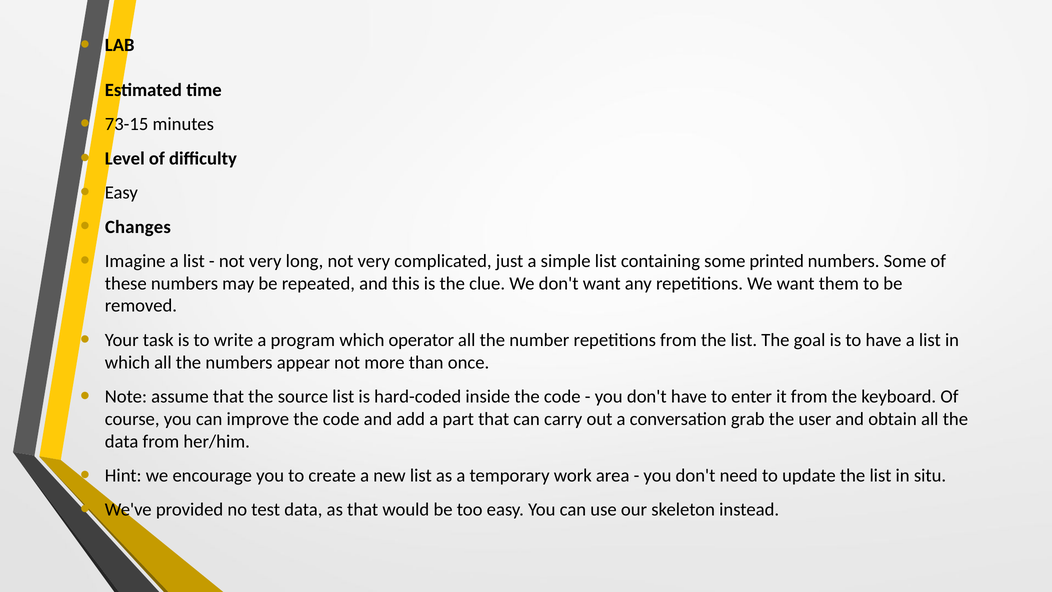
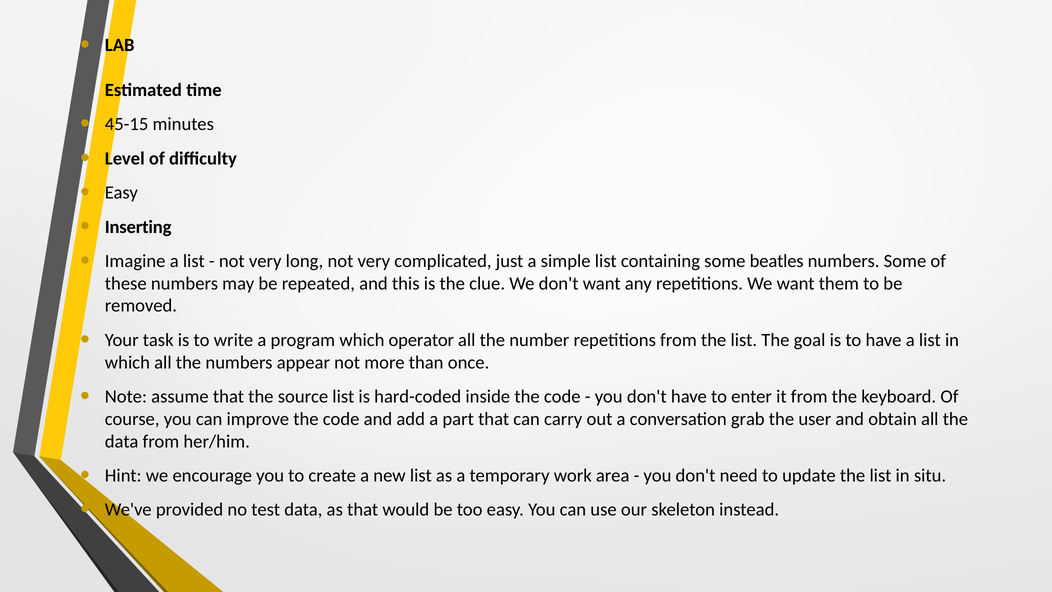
73-15: 73-15 -> 45-15
Changes: Changes -> Inserting
printed: printed -> beatles
